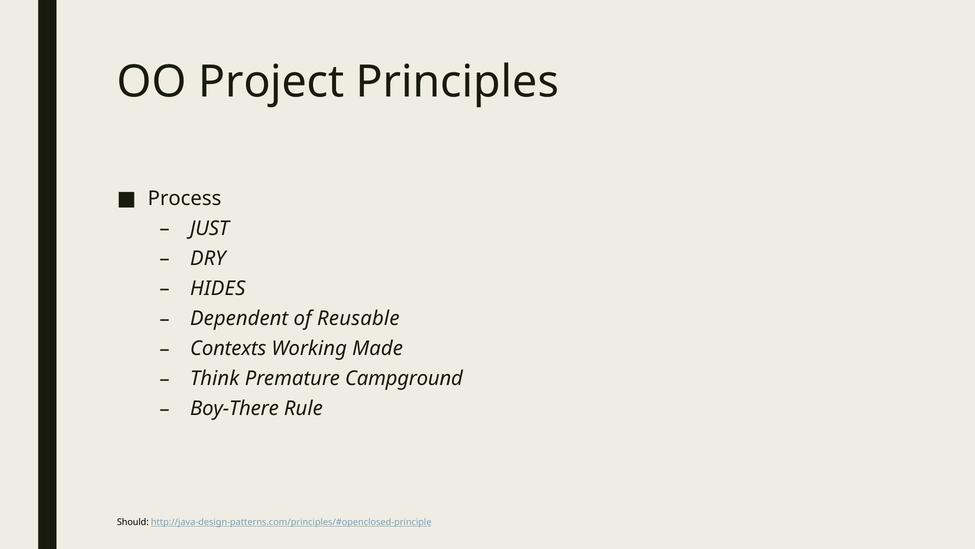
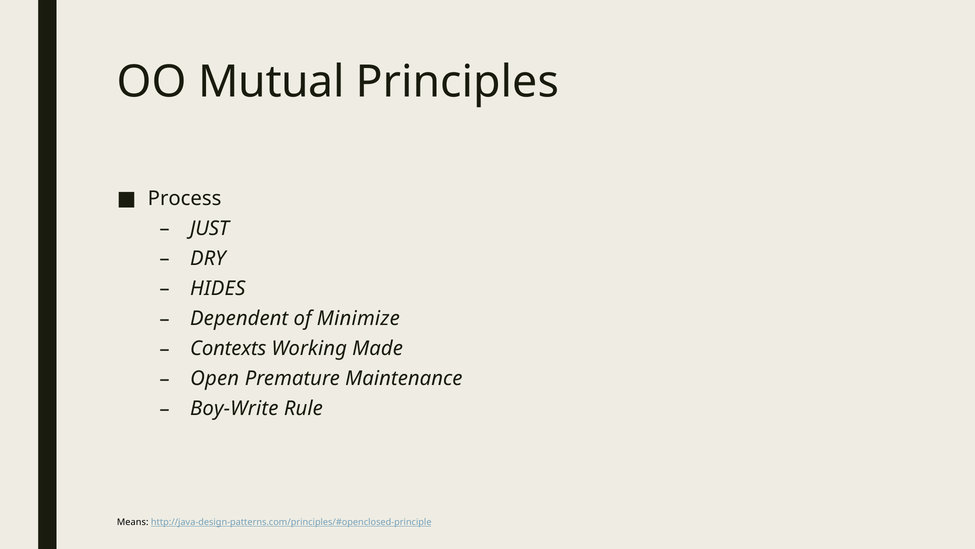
Project: Project -> Mutual
Reusable: Reusable -> Minimize
Think: Think -> Open
Campground: Campground -> Maintenance
Boy-There: Boy-There -> Boy-Write
Should: Should -> Means
